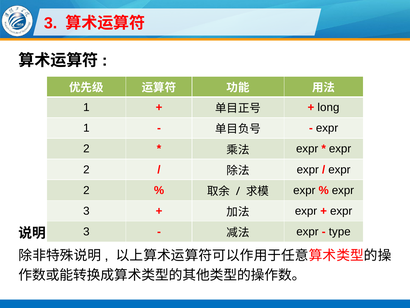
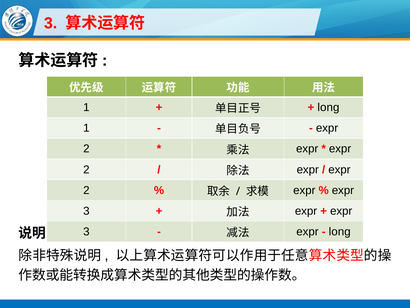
type at (340, 231): type -> long
